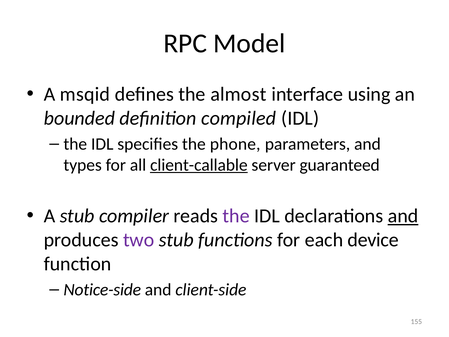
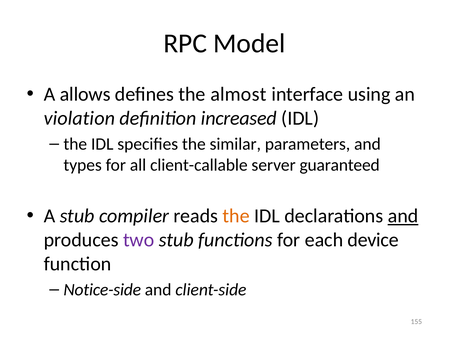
msqid: msqid -> allows
bounded: bounded -> violation
compiled: compiled -> increased
phone: phone -> similar
client-callable underline: present -> none
the at (236, 216) colour: purple -> orange
